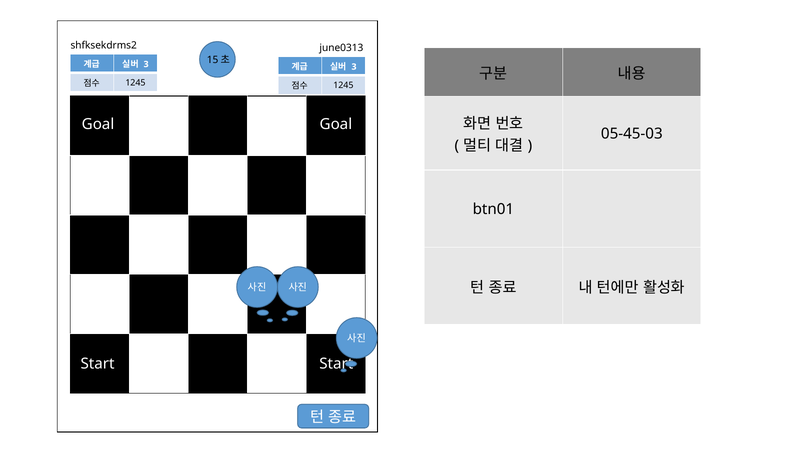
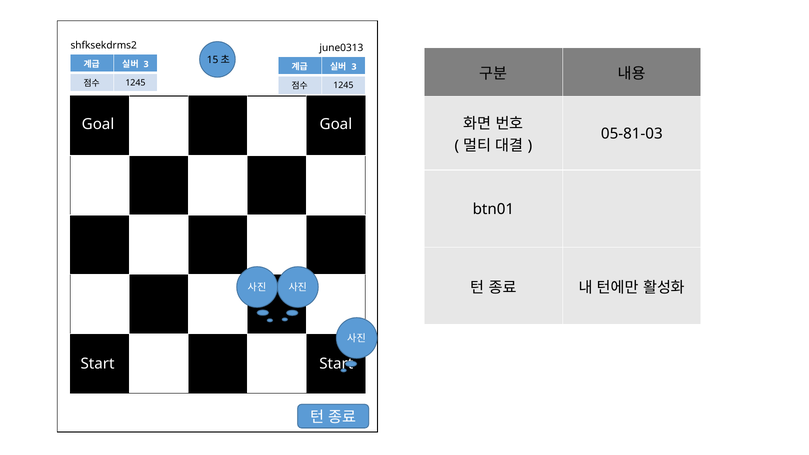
05-45-03: 05-45-03 -> 05-81-03
